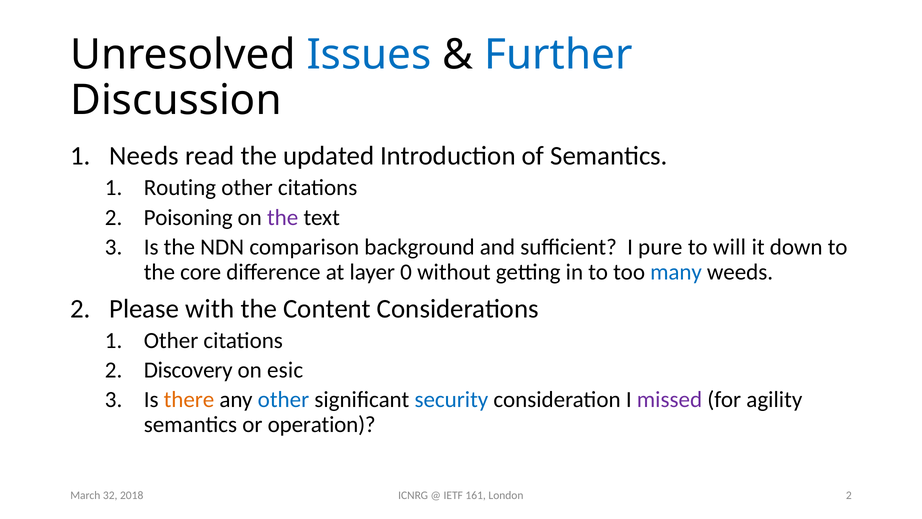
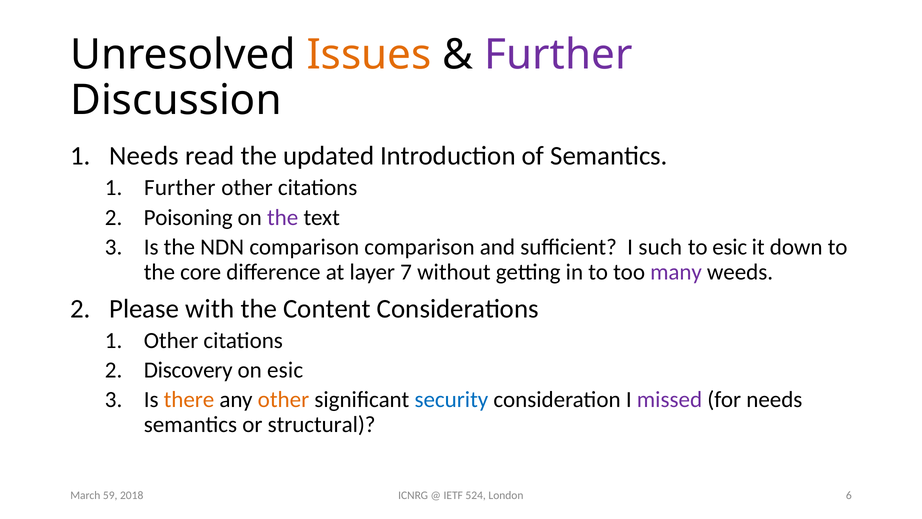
Issues colour: blue -> orange
Further at (558, 55) colour: blue -> purple
Routing at (180, 188): Routing -> Further
comparison background: background -> comparison
pure: pure -> such
to will: will -> esic
0: 0 -> 7
many colour: blue -> purple
other at (283, 400) colour: blue -> orange
for agility: agility -> needs
operation: operation -> structural
161: 161 -> 524
London 2: 2 -> 6
32: 32 -> 59
